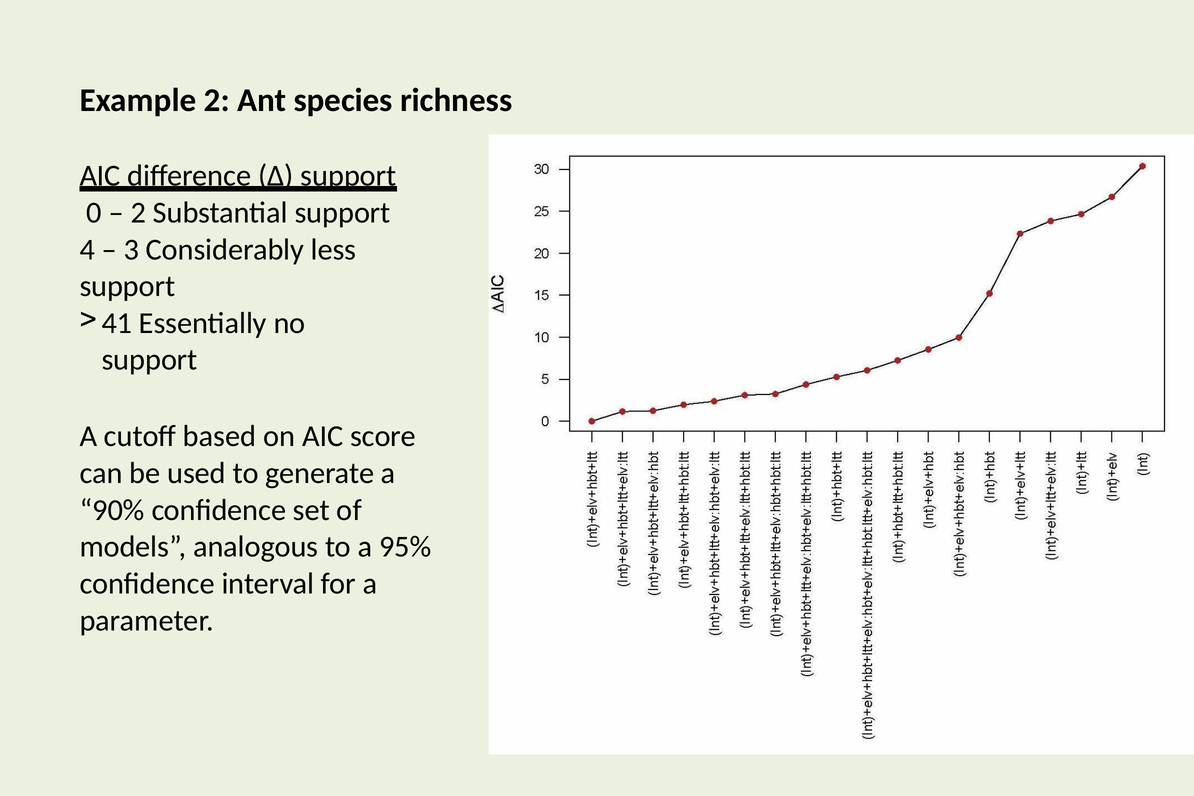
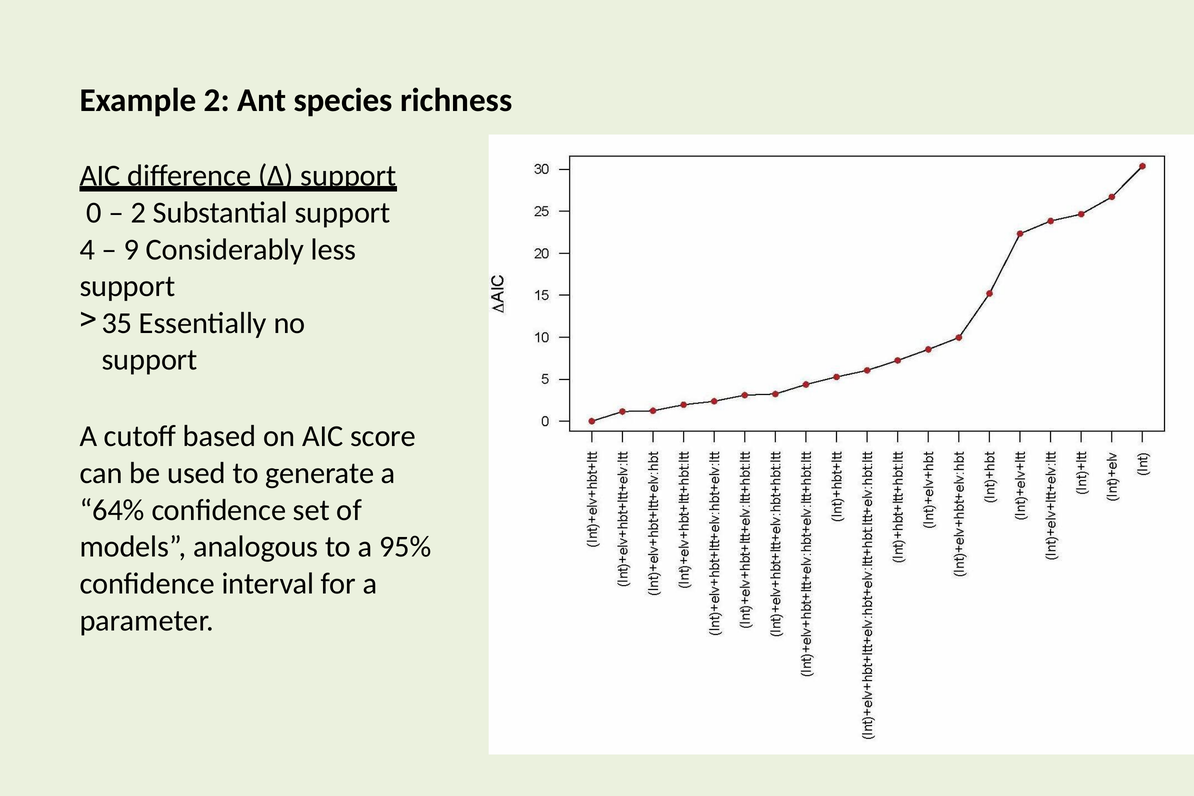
3: 3 -> 9
41: 41 -> 35
90%: 90% -> 64%
